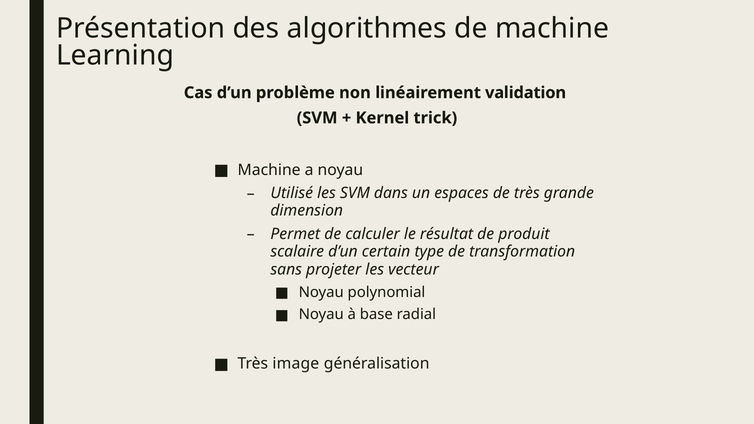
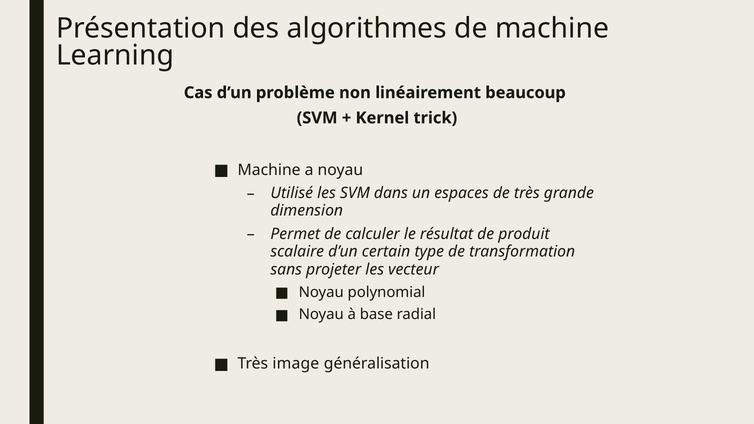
validation: validation -> beaucoup
